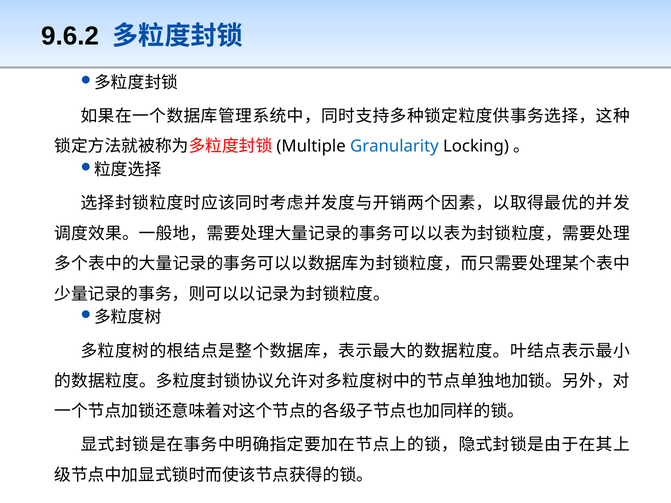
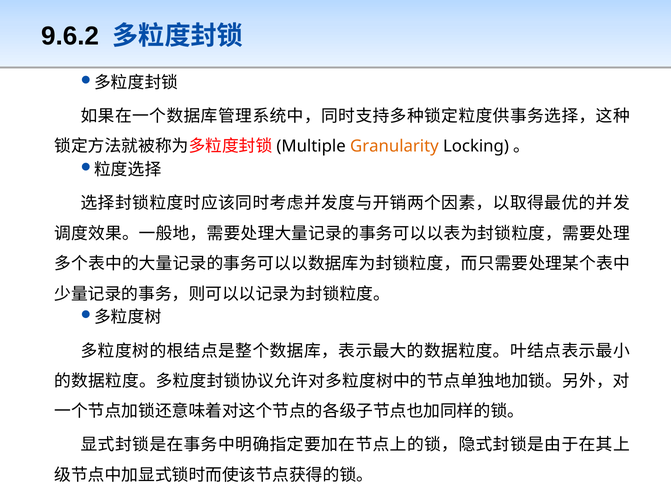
Granularity colour: blue -> orange
